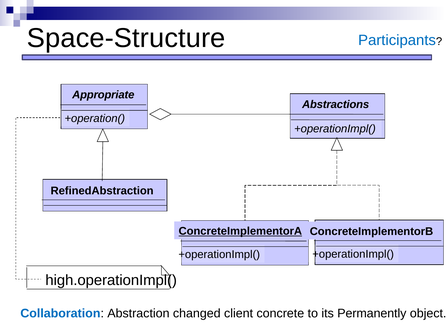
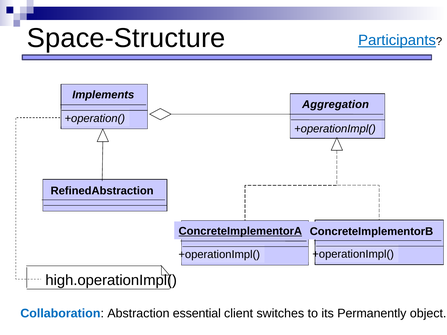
Participants underline: none -> present
Appropriate: Appropriate -> Implements
Abstractions: Abstractions -> Aggregation
changed: changed -> essential
concrete: concrete -> switches
